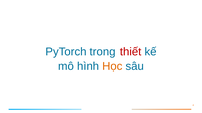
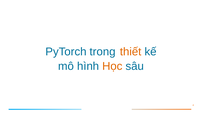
thiết colour: red -> orange
